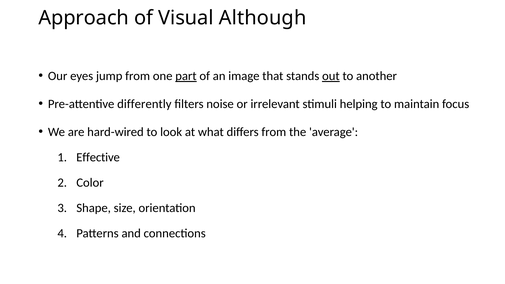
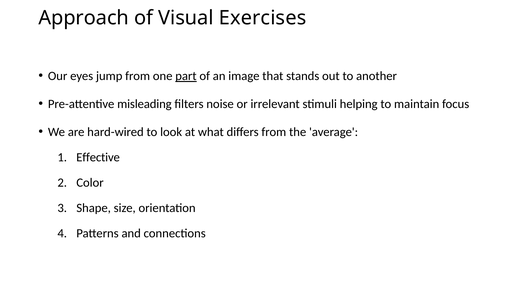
Although: Although -> Exercises
out underline: present -> none
differently: differently -> misleading
